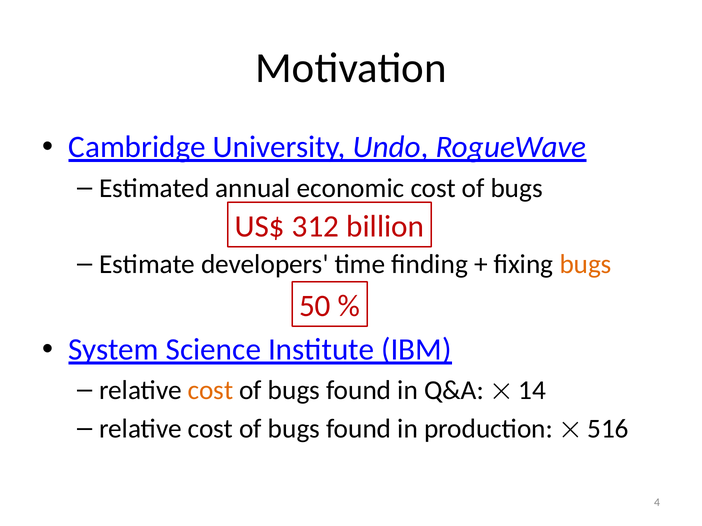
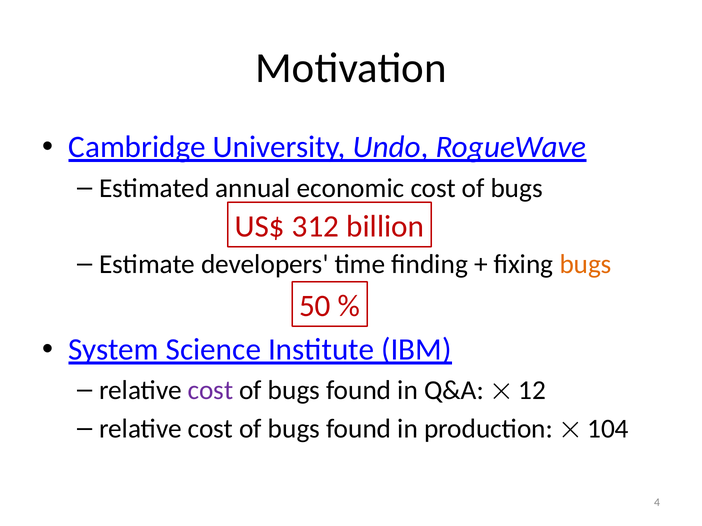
cost at (210, 391) colour: orange -> purple
14: 14 -> 12
516: 516 -> 104
